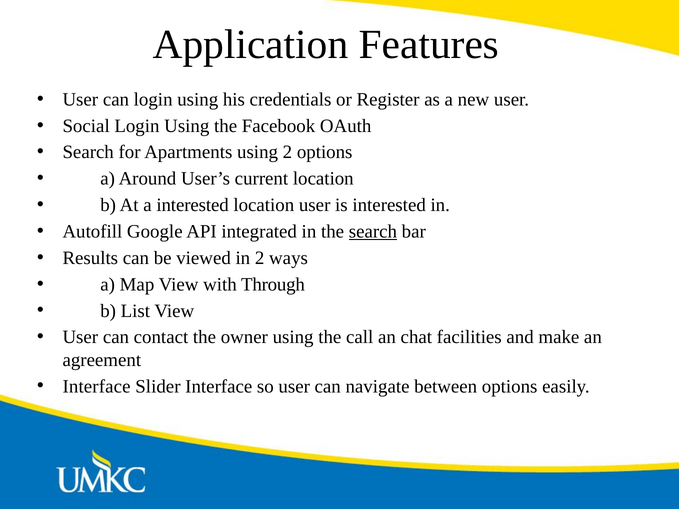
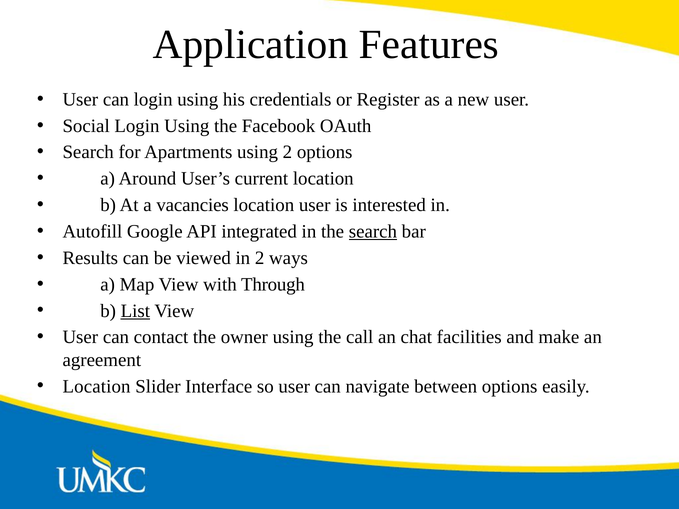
a interested: interested -> vacancies
List underline: none -> present
Interface at (97, 387): Interface -> Location
